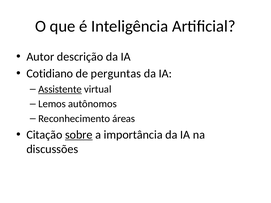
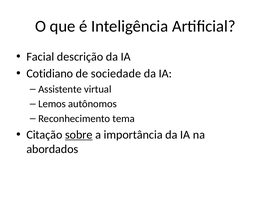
Autor: Autor -> Facial
perguntas: perguntas -> sociedade
Assistente underline: present -> none
áreas: áreas -> tema
discussões: discussões -> abordados
